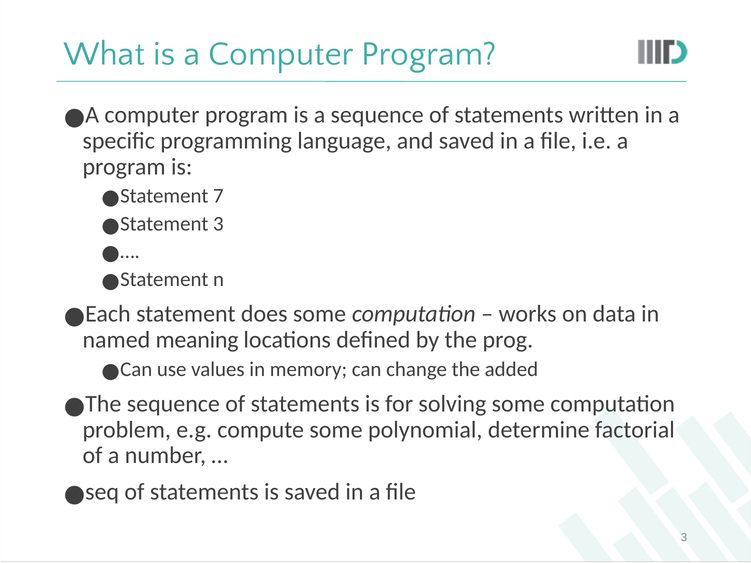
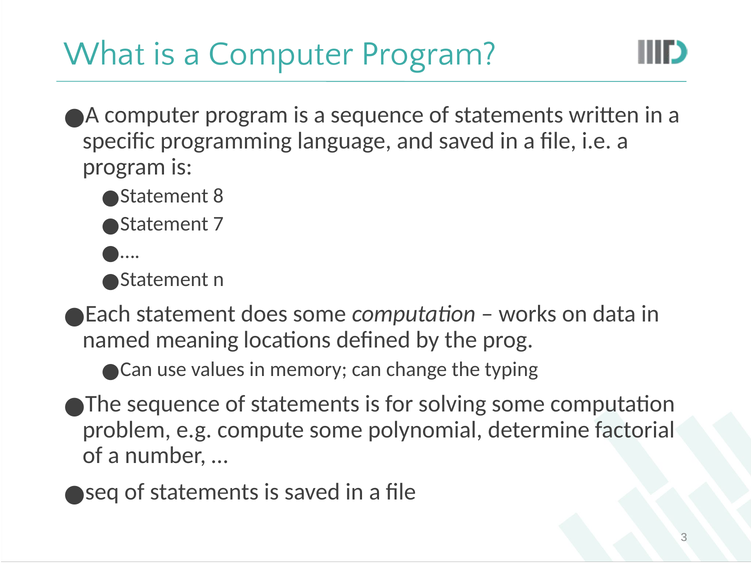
7: 7 -> 8
3 at (218, 224): 3 -> 7
added: added -> typing
